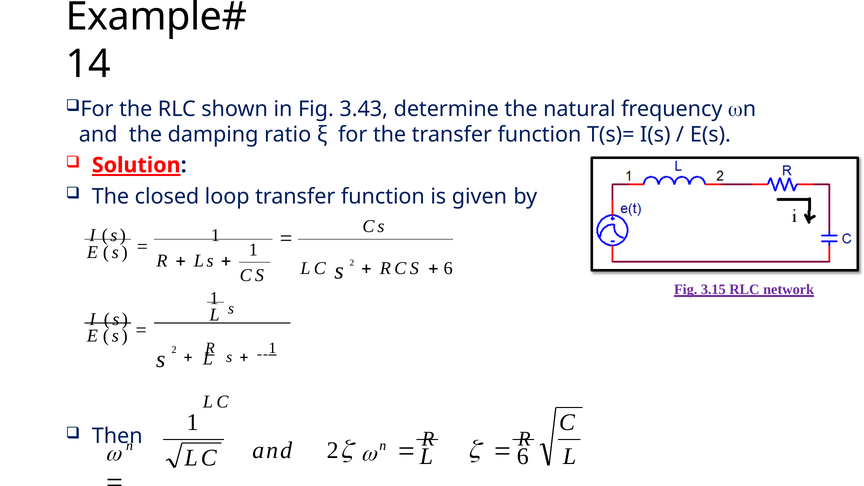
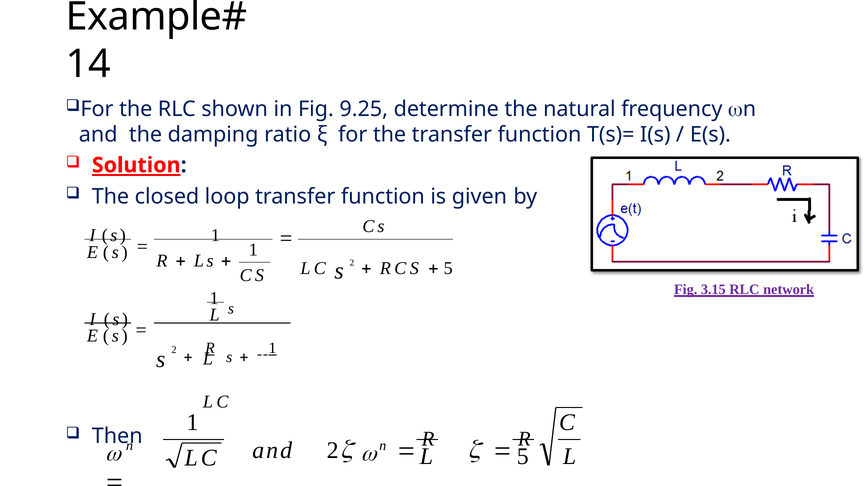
3.43: 3.43 -> 9.25
6 at (448, 268): 6 -> 5
6 at (523, 456): 6 -> 5
